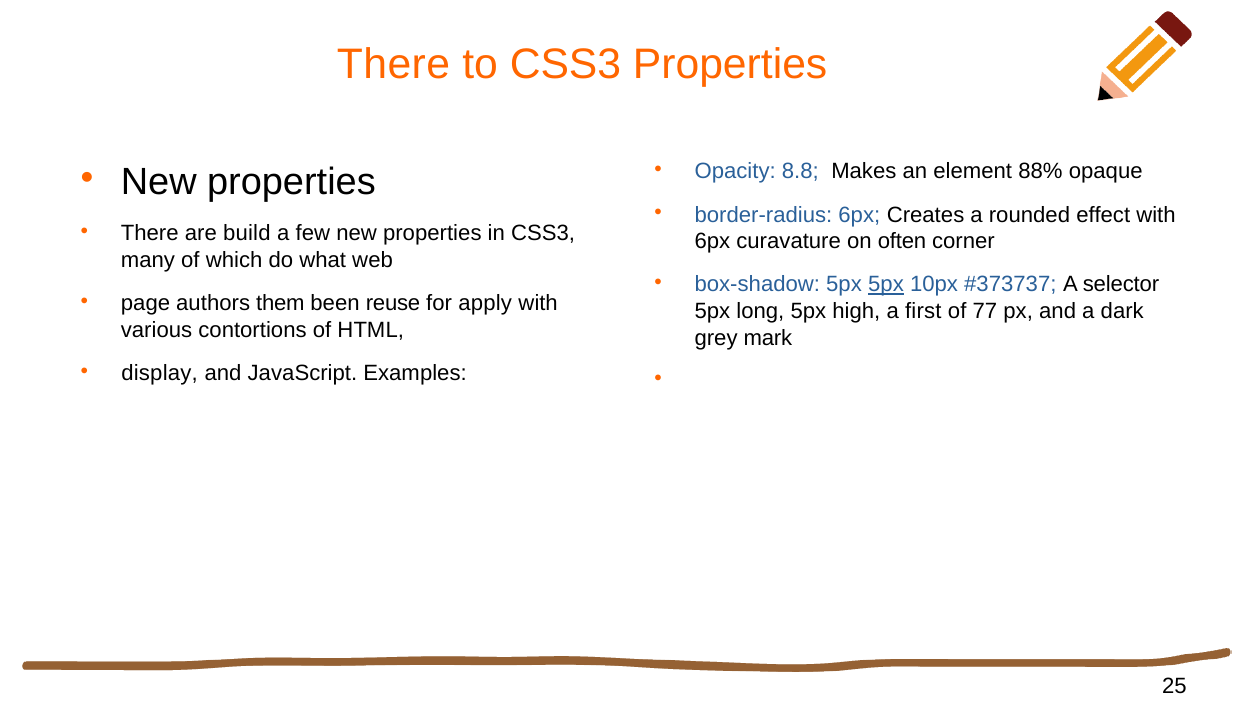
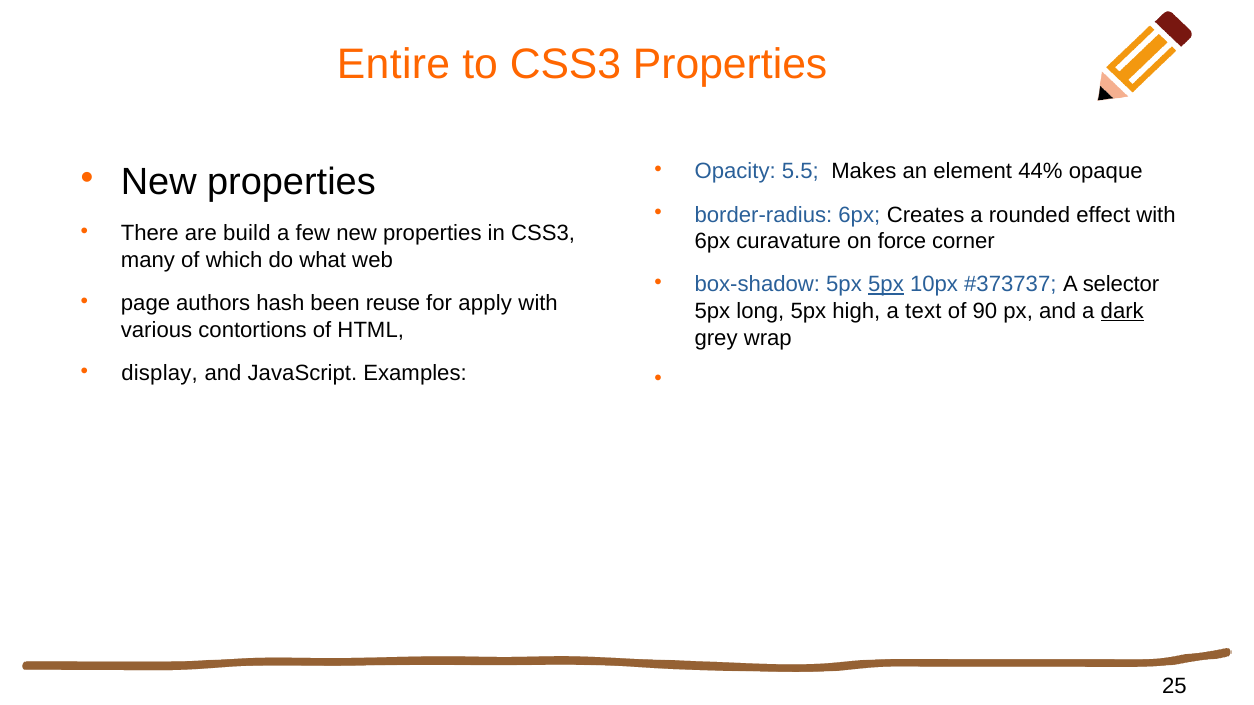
There at (394, 65): There -> Entire
8.8: 8.8 -> 5.5
88%: 88% -> 44%
often: often -> force
them: them -> hash
first: first -> text
77: 77 -> 90
dark underline: none -> present
mark: mark -> wrap
